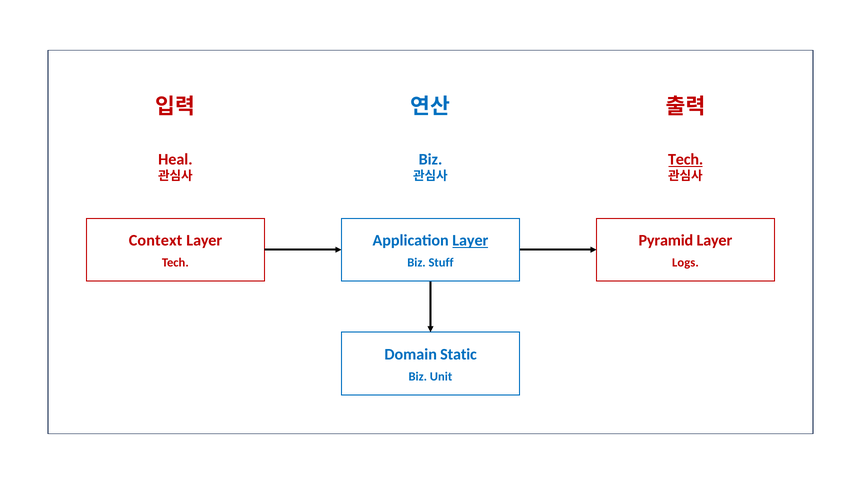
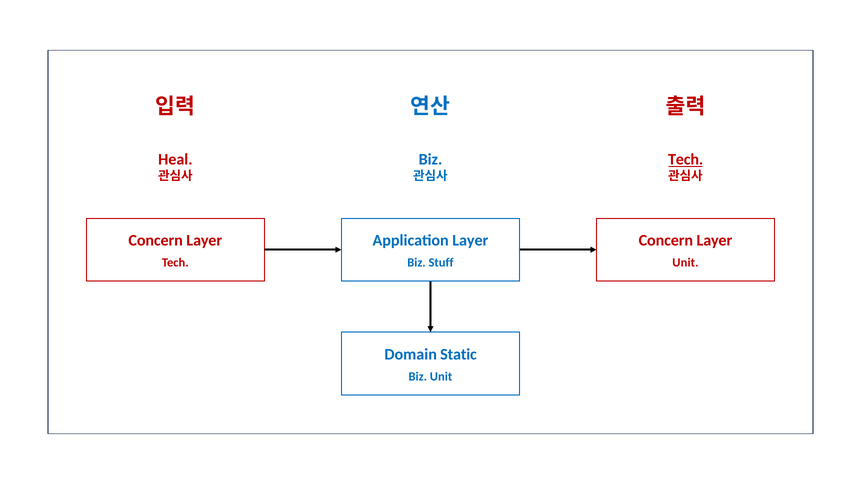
Context at (156, 241): Context -> Concern
Layer at (470, 241) underline: present -> none
Layer Pyramid: Pyramid -> Concern
Tech Logs: Logs -> Unit
